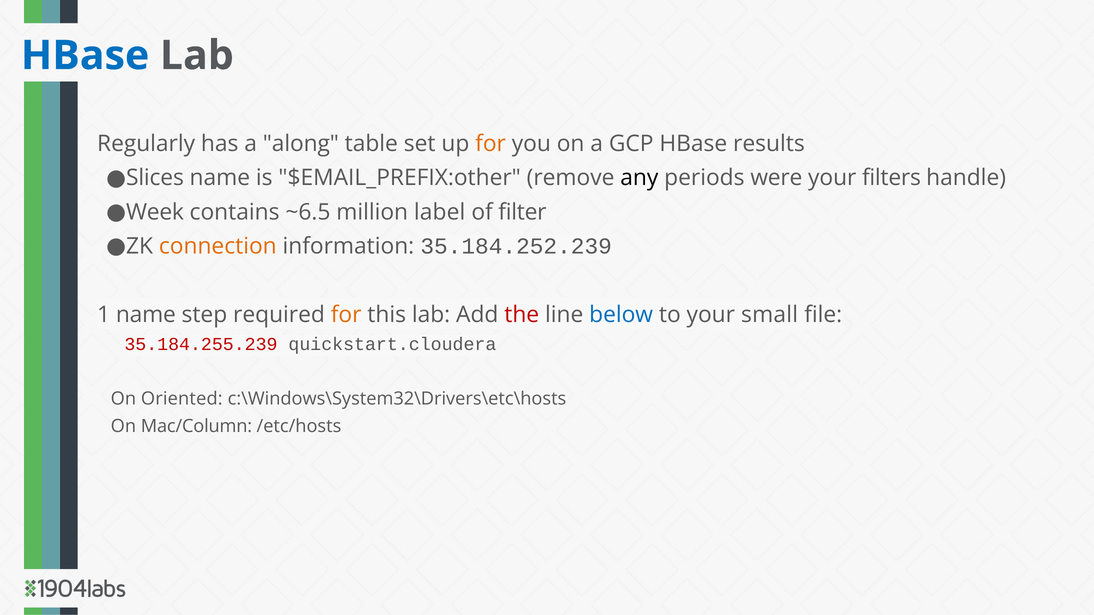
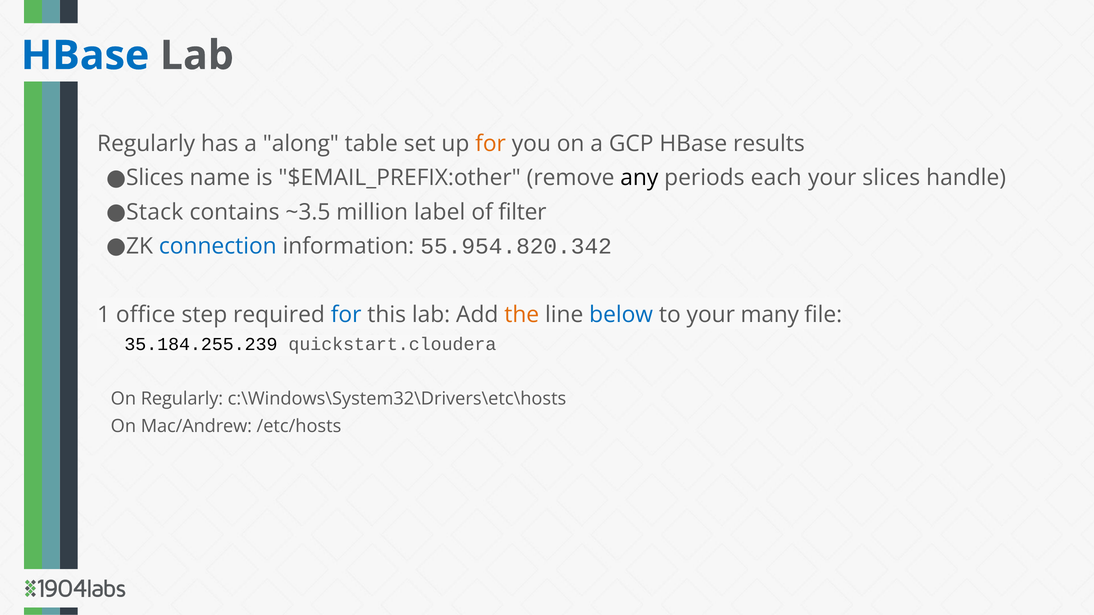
were: were -> each
your filters: filters -> slices
Week: Week -> Stack
~6.5: ~6.5 -> ~3.5
connection colour: orange -> blue
35.184.252.239: 35.184.252.239 -> 55.954.820.342
1 name: name -> office
for at (346, 315) colour: orange -> blue
the colour: red -> orange
small: small -> many
35.184.255.239 colour: red -> black
On Oriented: Oriented -> Regularly
Mac/Column: Mac/Column -> Mac/Andrew
